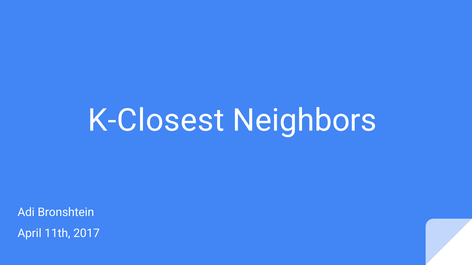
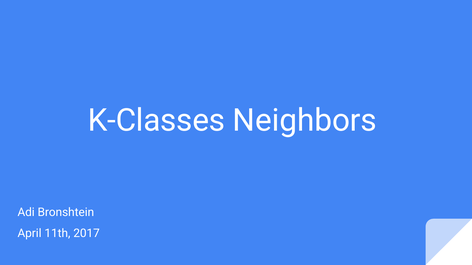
K-Closest: K-Closest -> K-Classes
